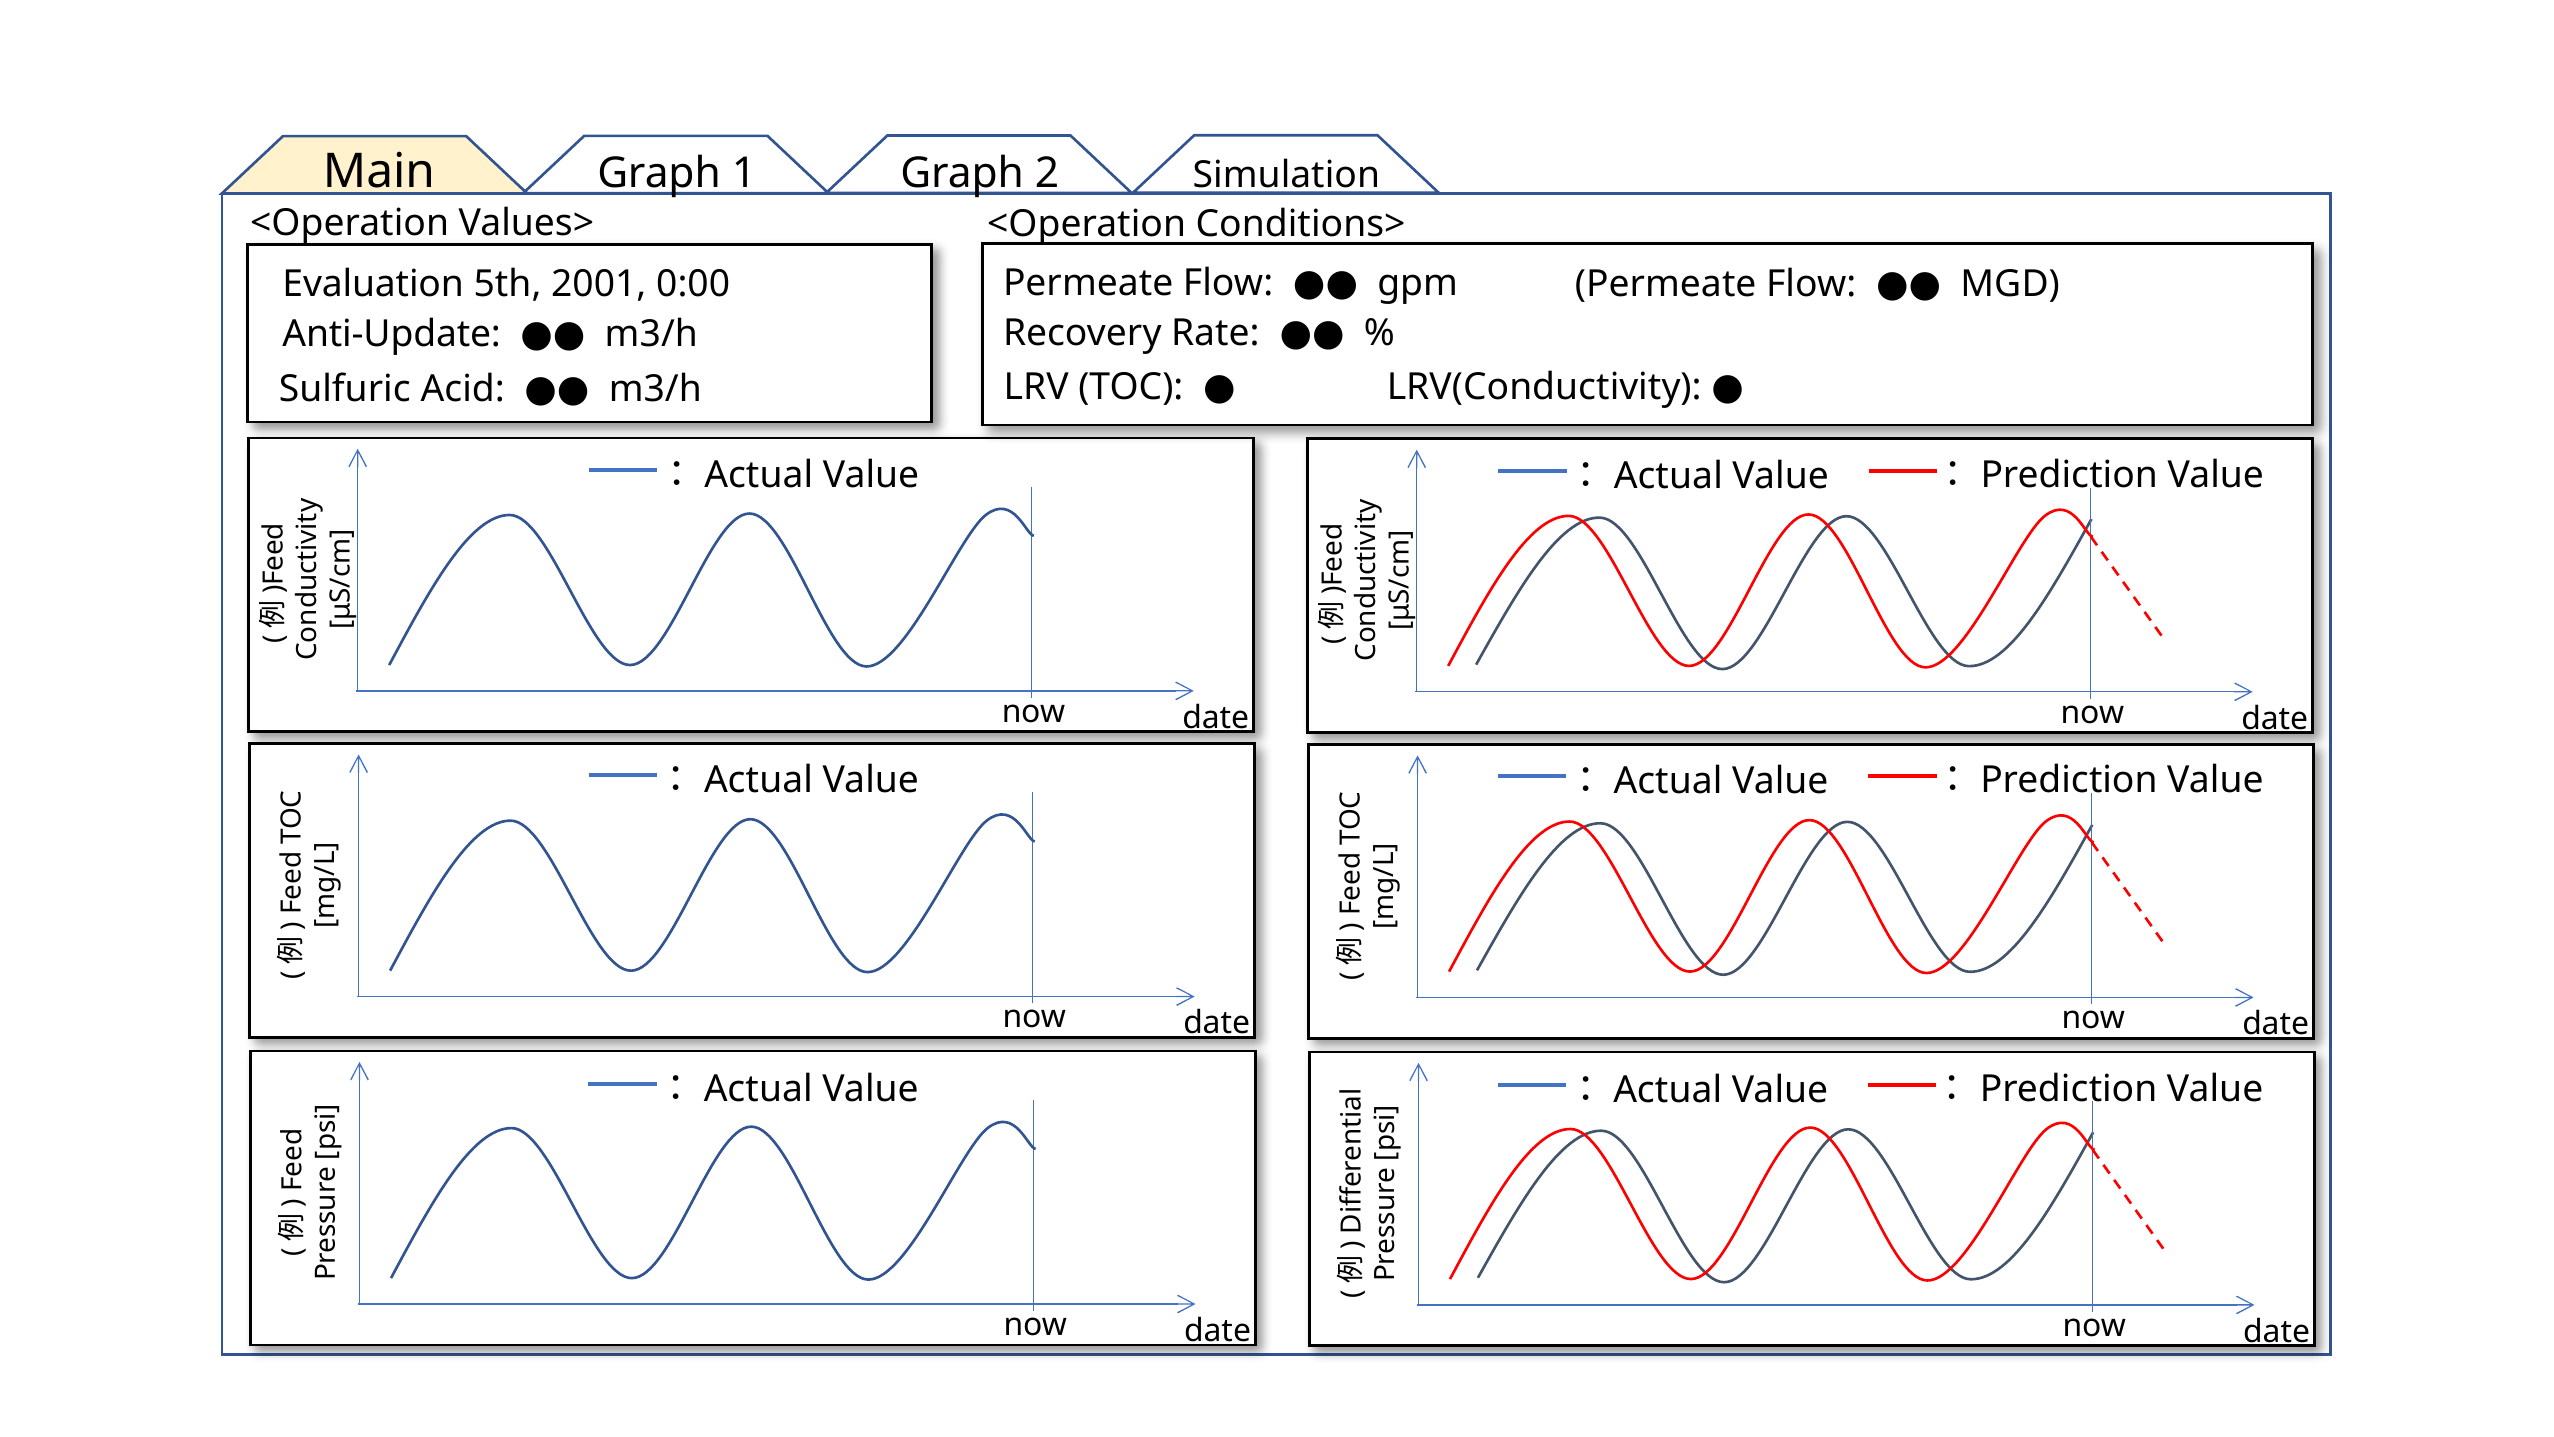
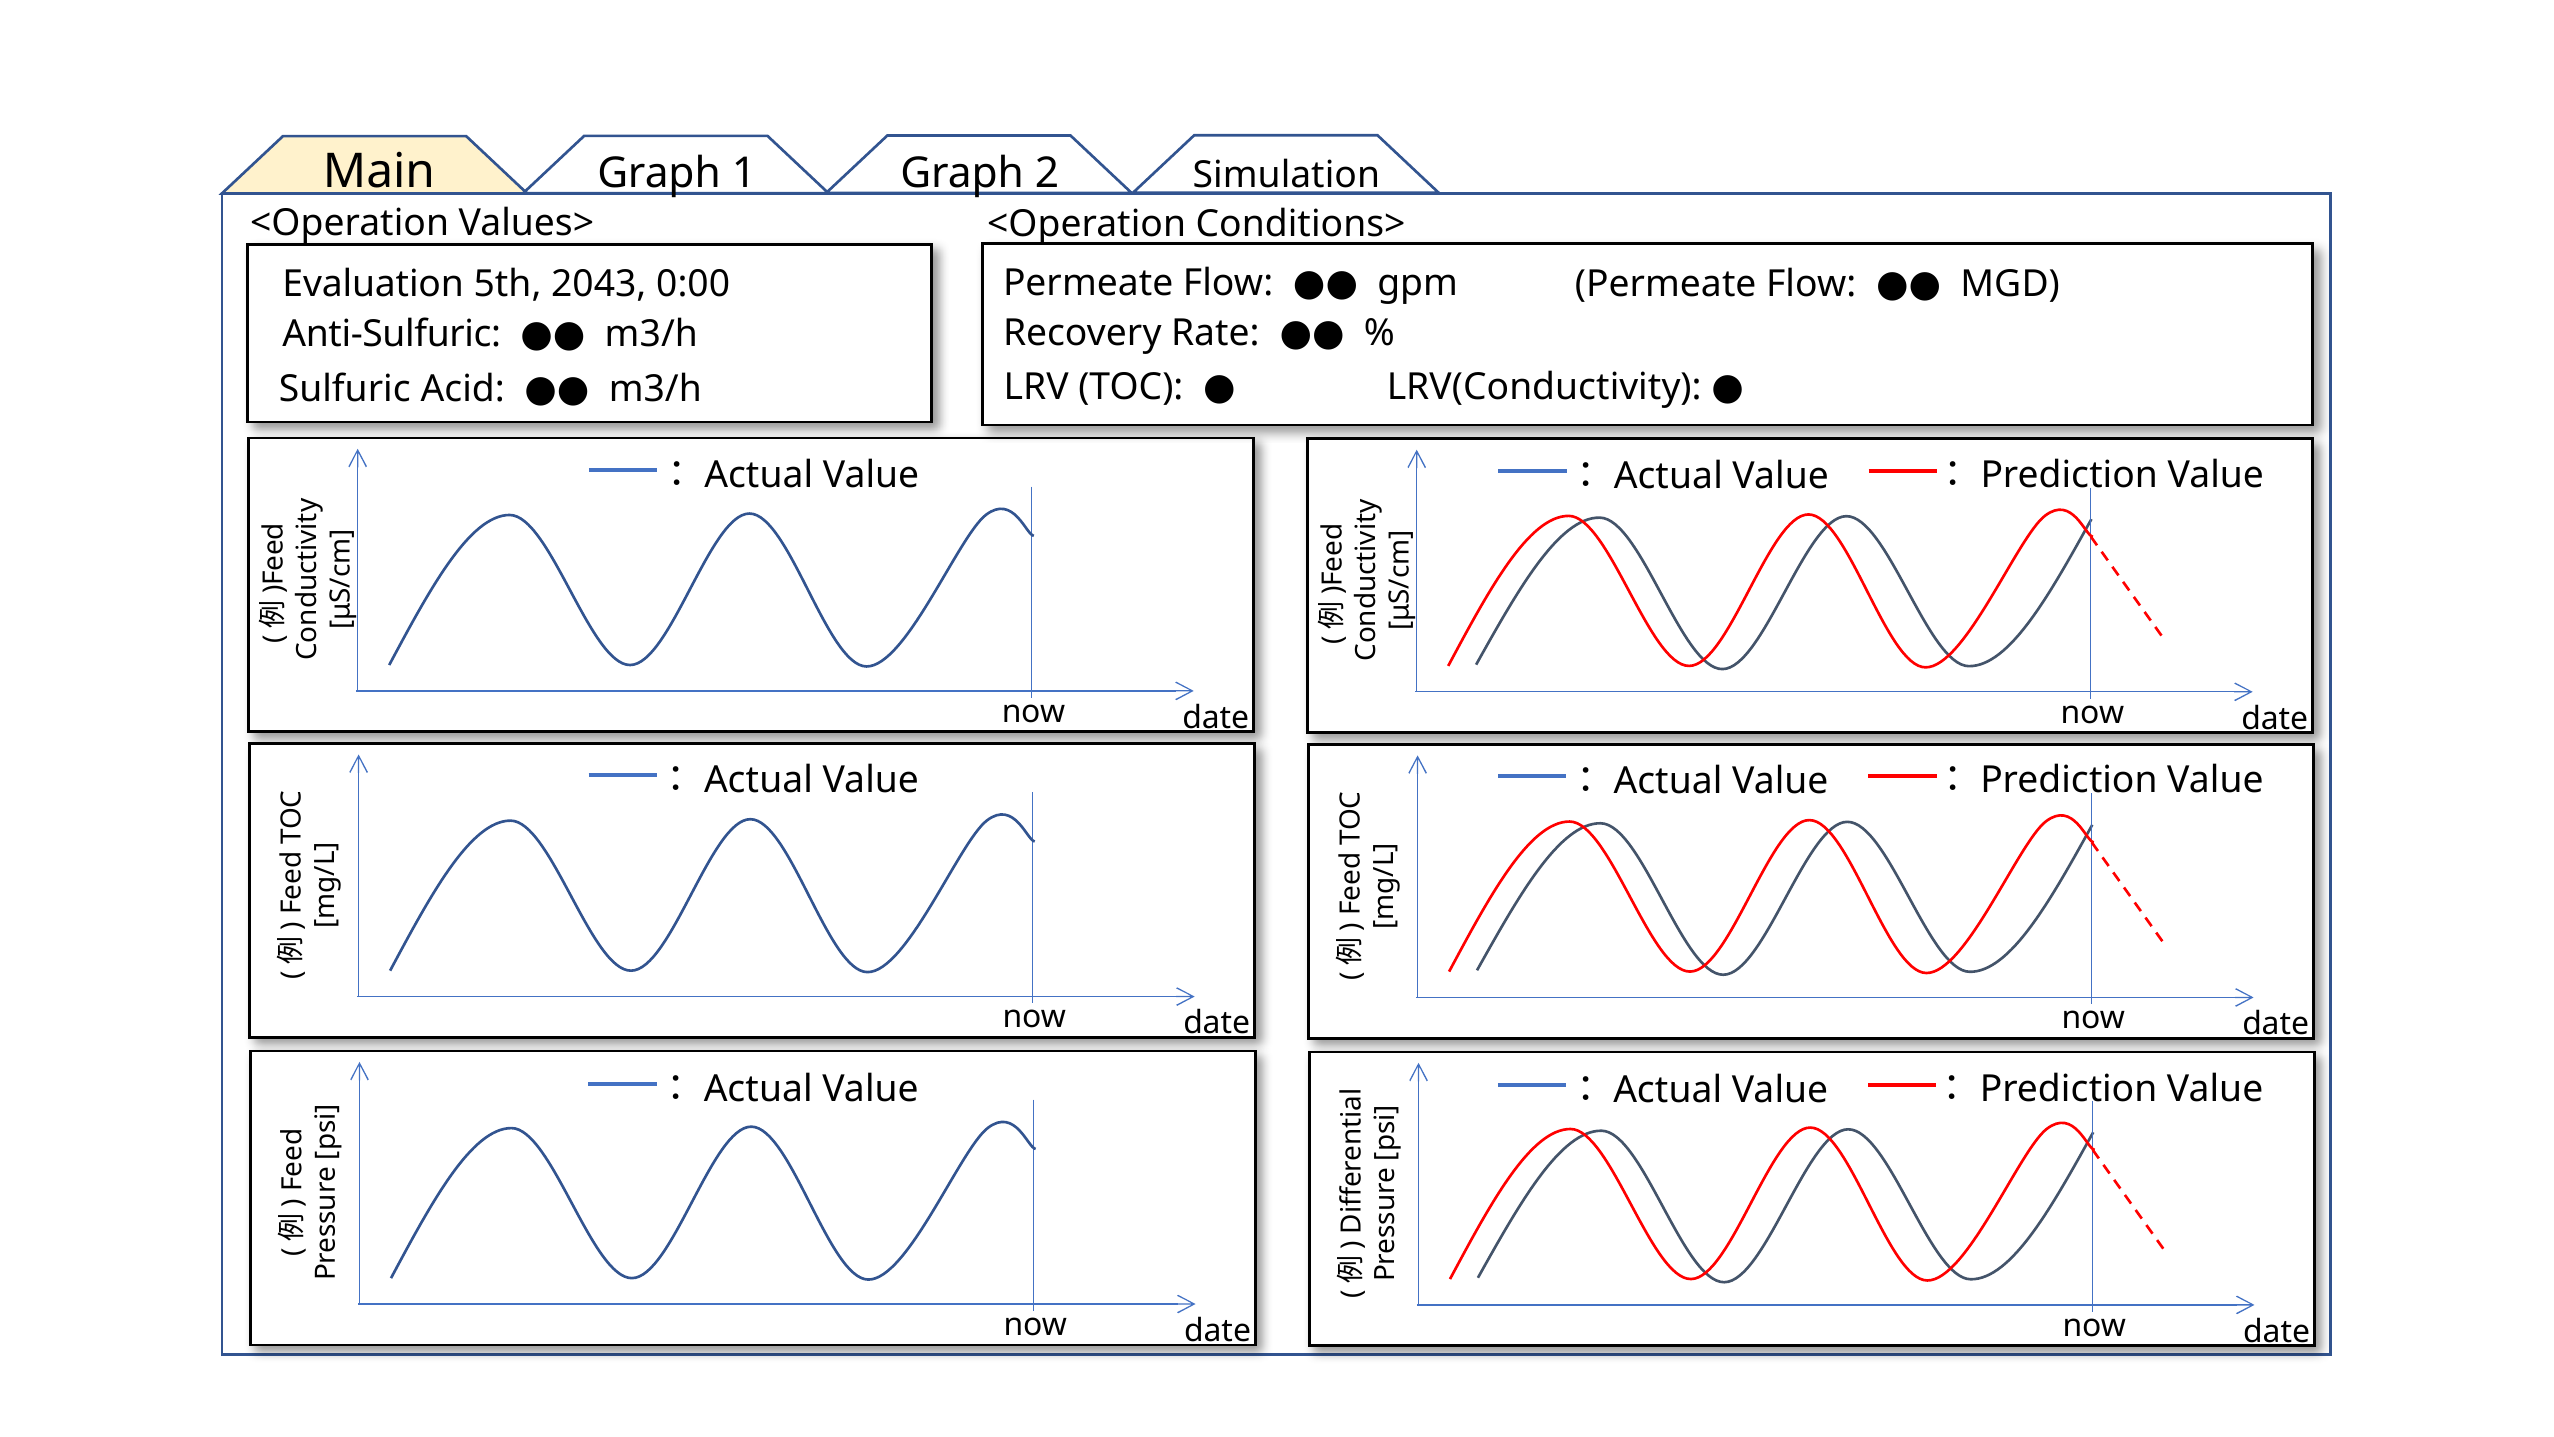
2001: 2001 -> 2043
Anti-Update: Anti-Update -> Anti-Sulfuric
